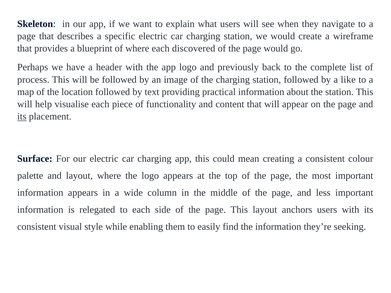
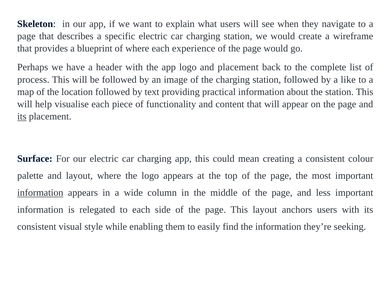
discovered: discovered -> experience
and previously: previously -> placement
information at (40, 193) underline: none -> present
